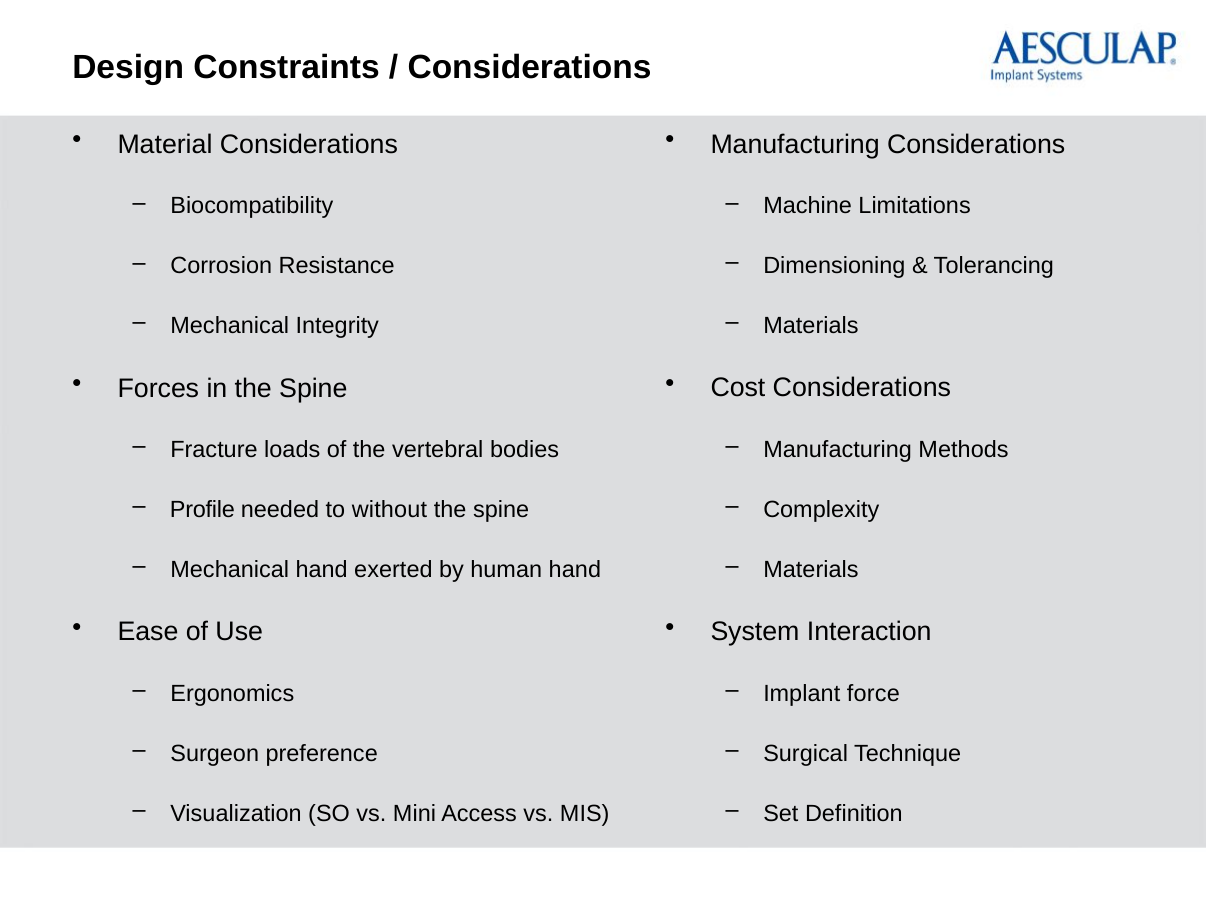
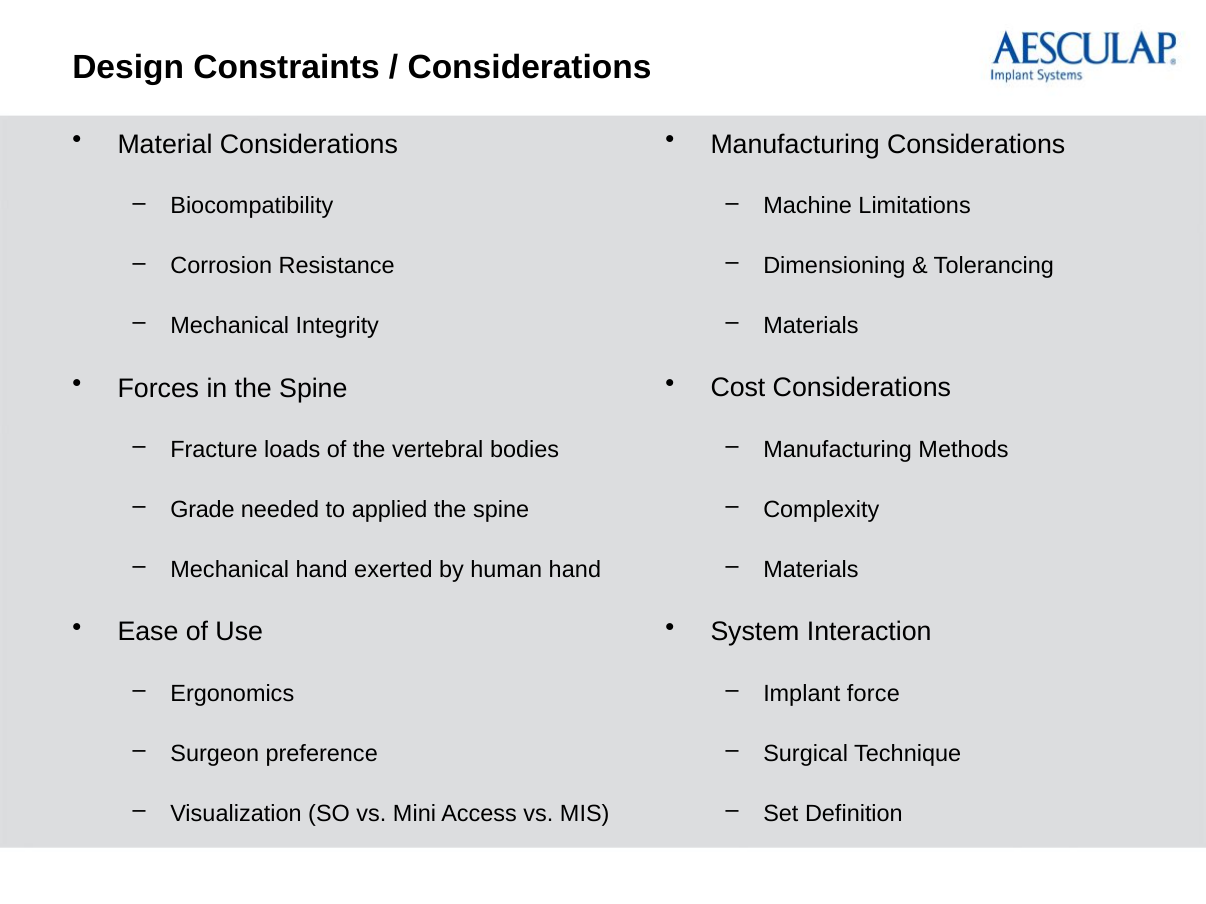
Profile: Profile -> Grade
without: without -> applied
